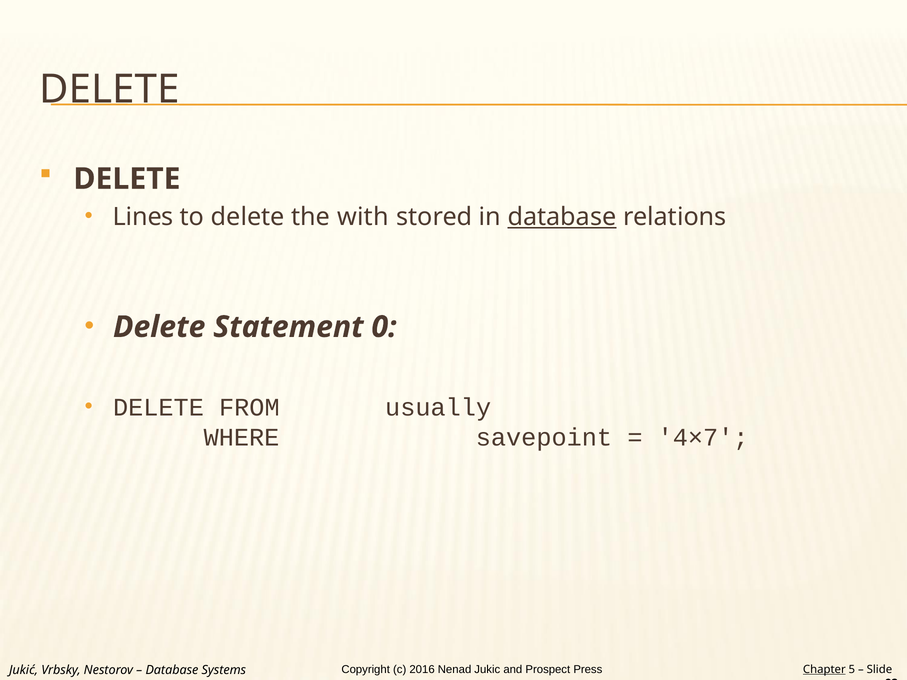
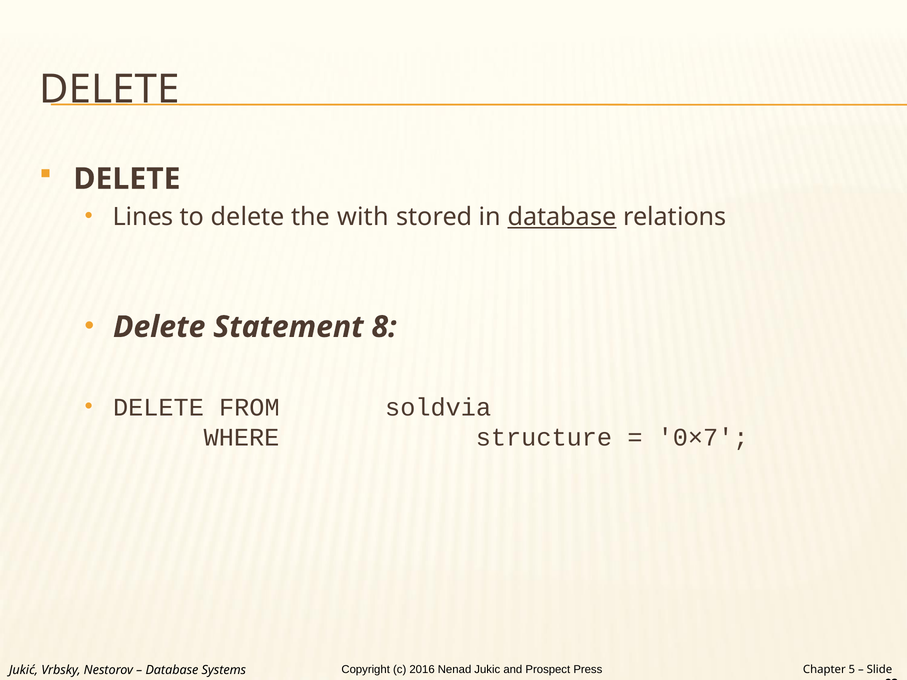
0: 0 -> 8
usually: usually -> soldvia
savepoint: savepoint -> structure
4×7: 4×7 -> 0×7
Chapter underline: present -> none
